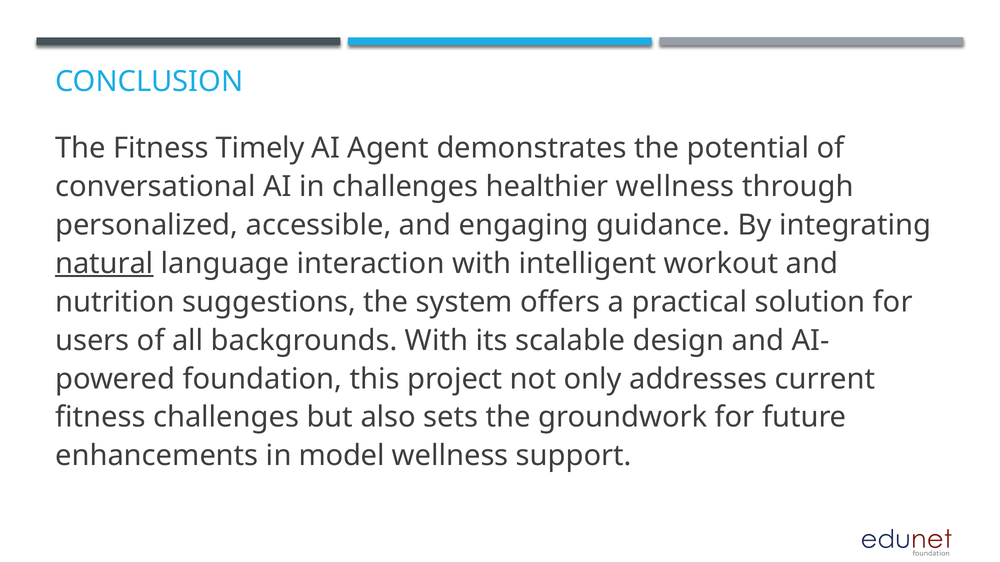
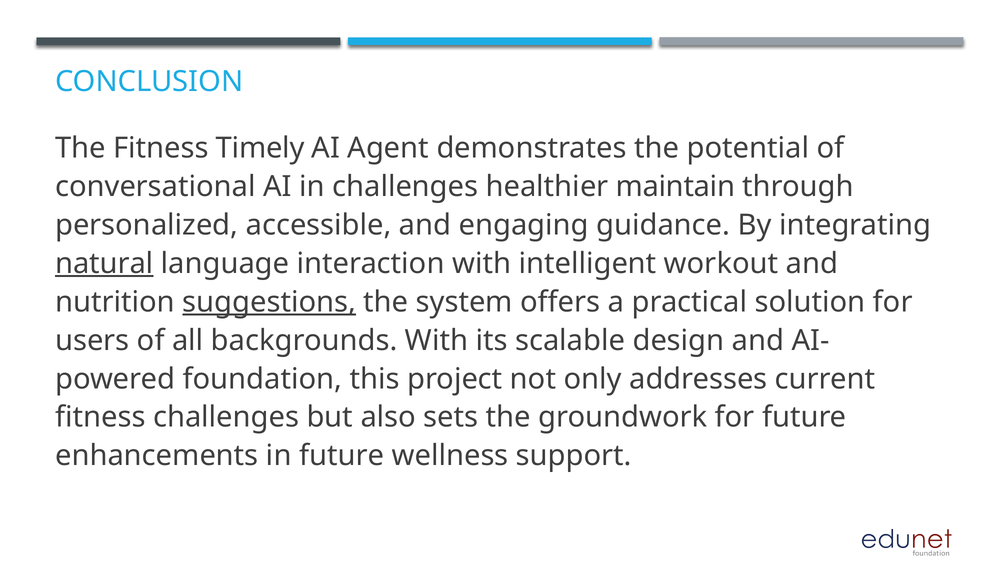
healthier wellness: wellness -> maintain
suggestions underline: none -> present
in model: model -> future
